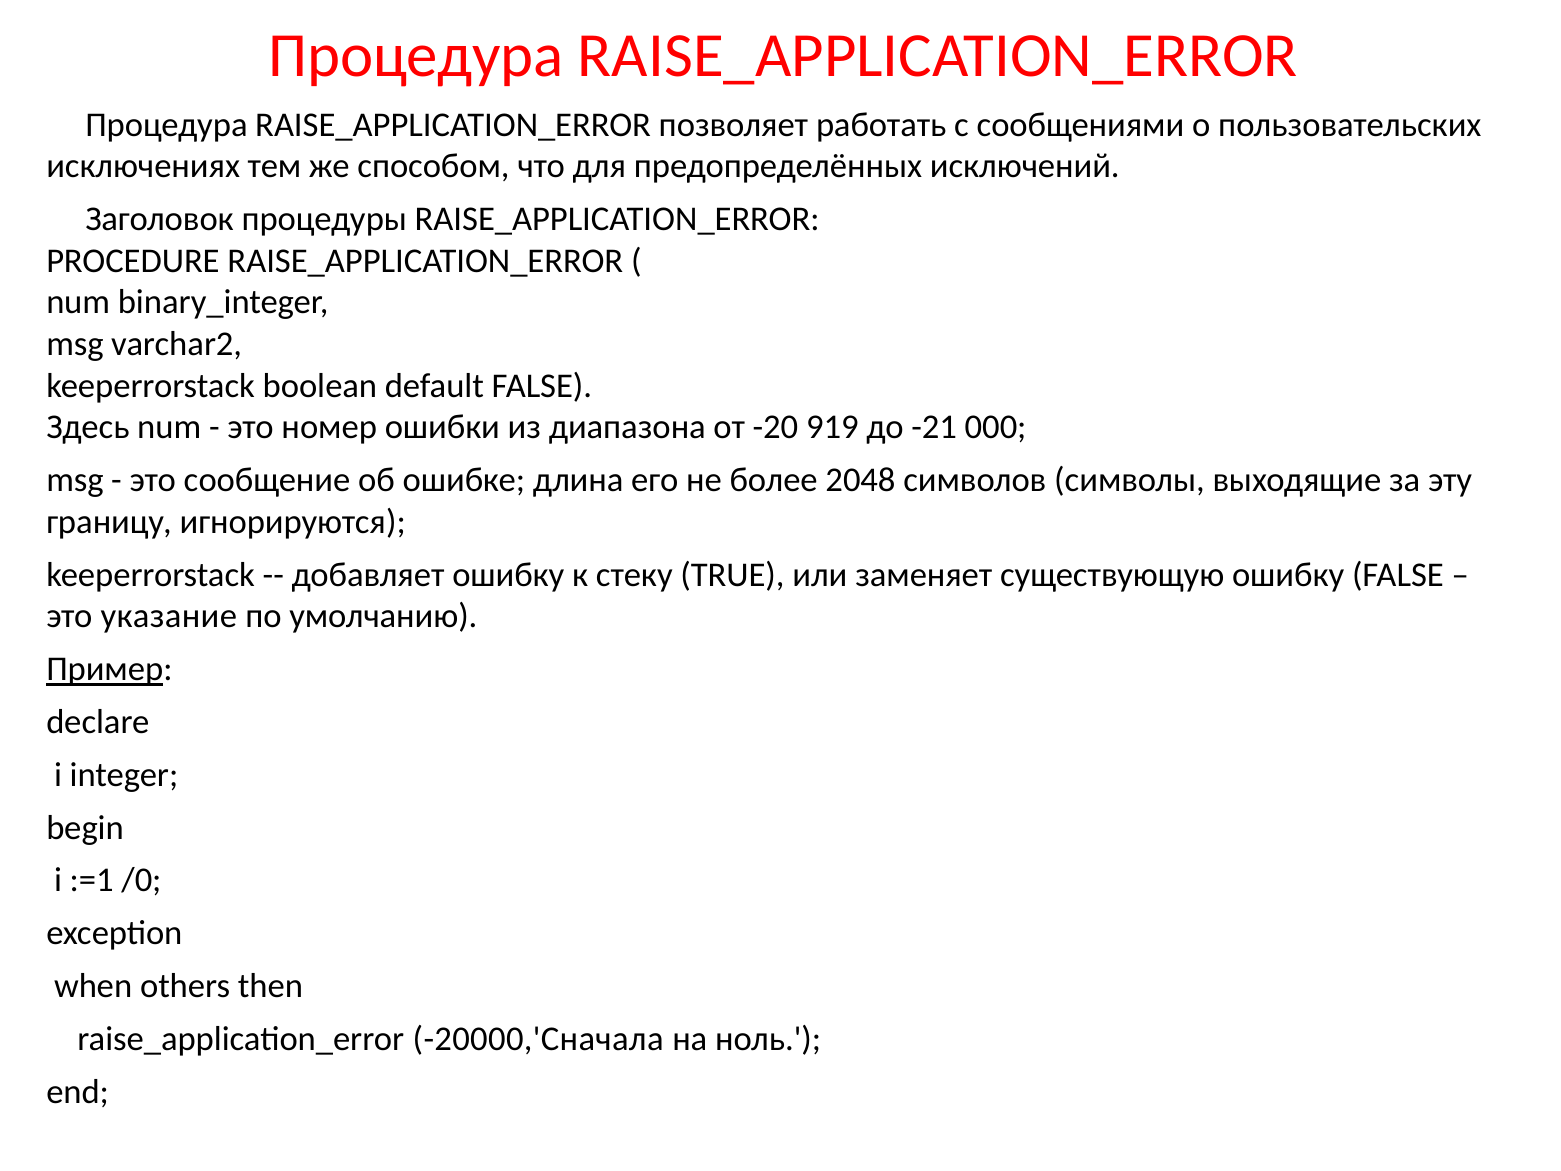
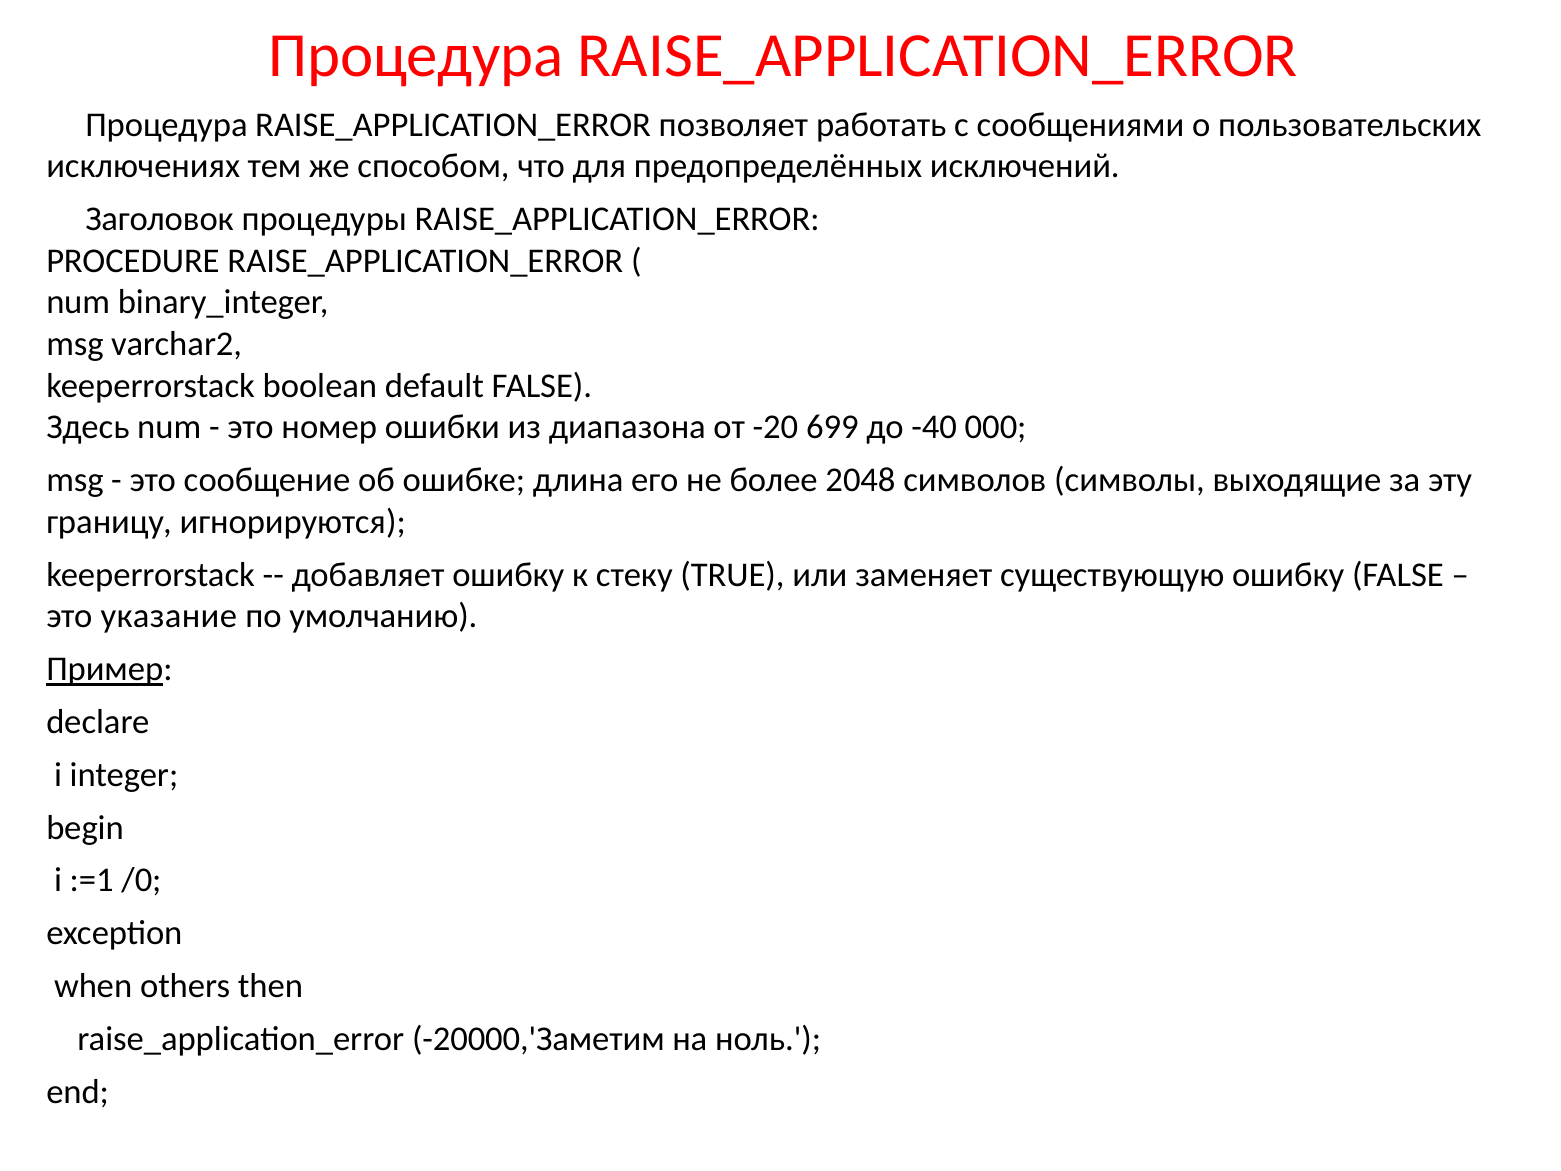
919: 919 -> 699
-21: -21 -> -40
-20000,'Сначала: -20000,'Сначала -> -20000,'Заметим
